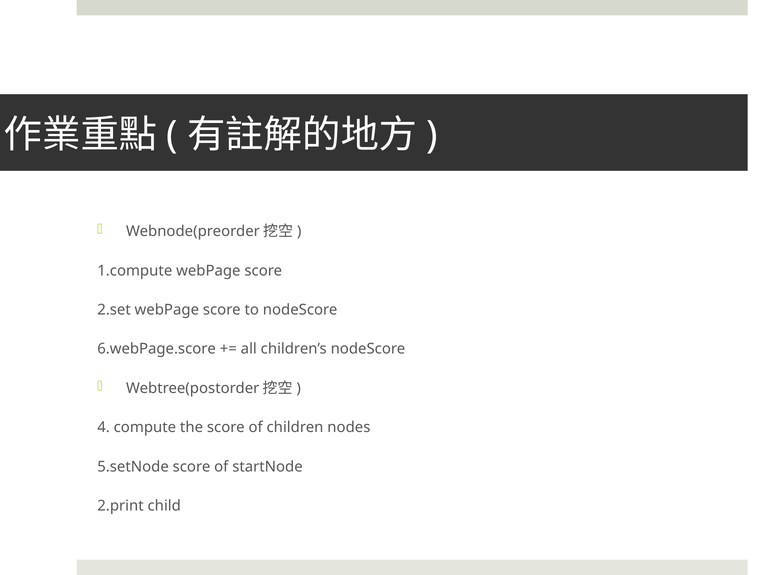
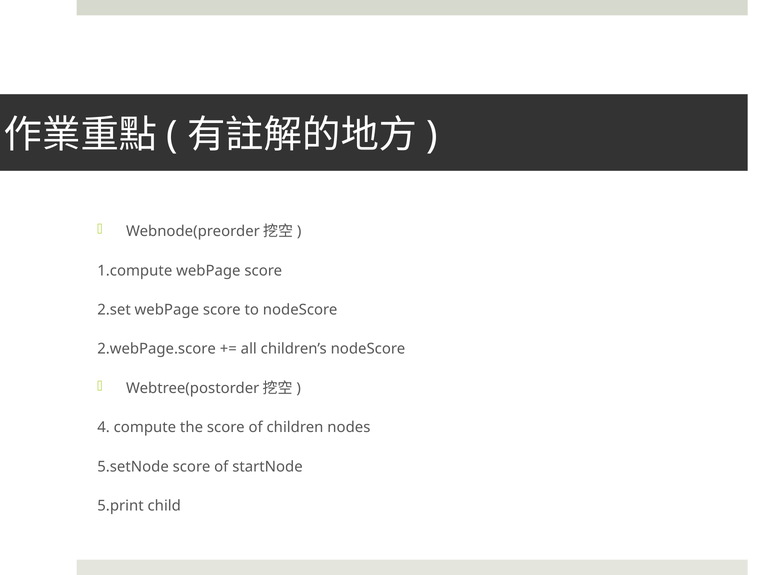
6.webPage.score: 6.webPage.score -> 2.webPage.score
2.print: 2.print -> 5.print
